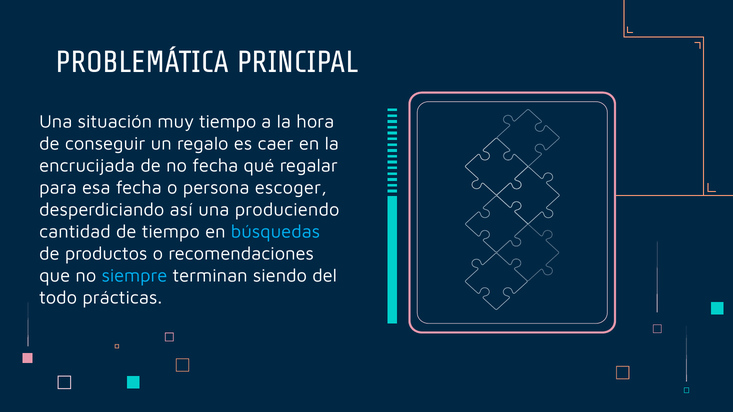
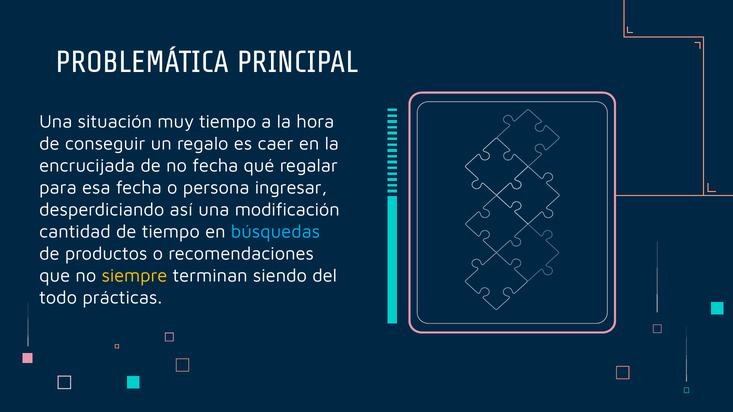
escoger: escoger -> ingresar
produciendo: produciendo -> modificación
siempre colour: light blue -> yellow
